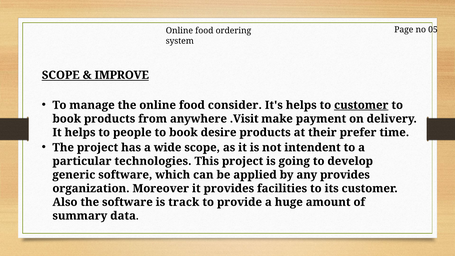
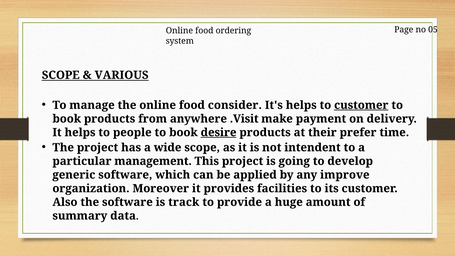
IMPROVE: IMPROVE -> VARIOUS
desire underline: none -> present
technologies: technologies -> management
any provides: provides -> improve
